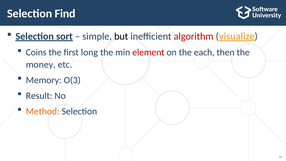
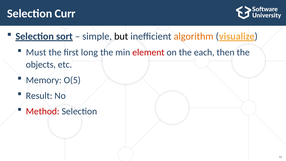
Find: Find -> Curr
algorithm colour: red -> orange
Coins: Coins -> Must
money: money -> objects
O(3: O(3 -> O(5
Method colour: orange -> red
